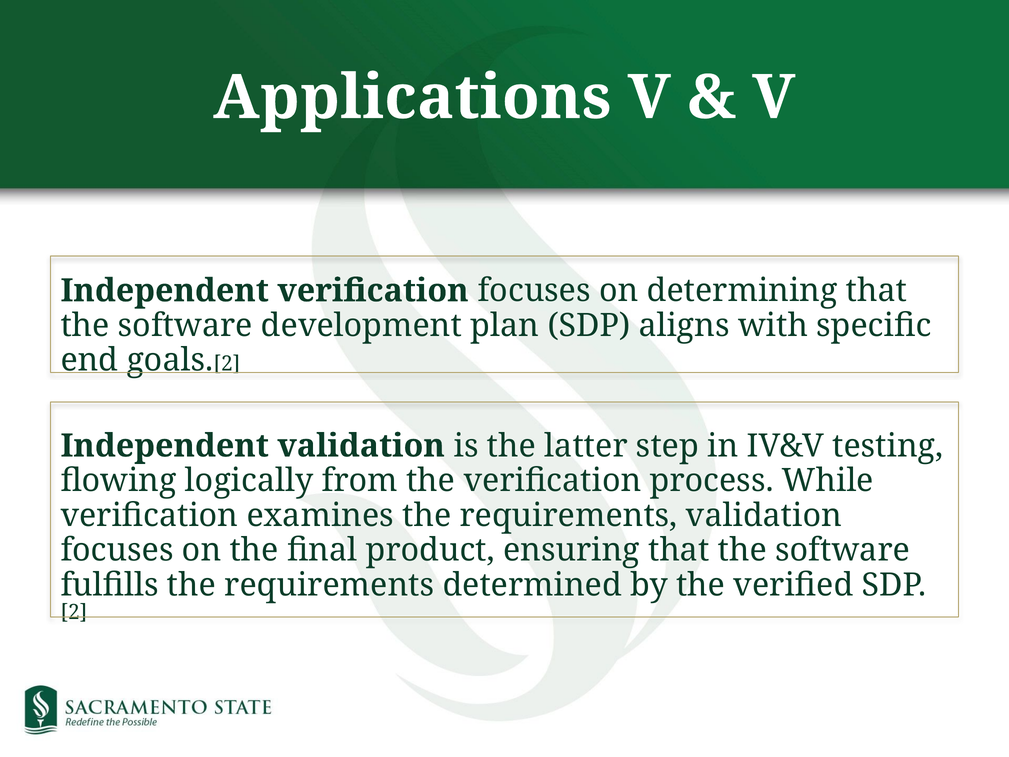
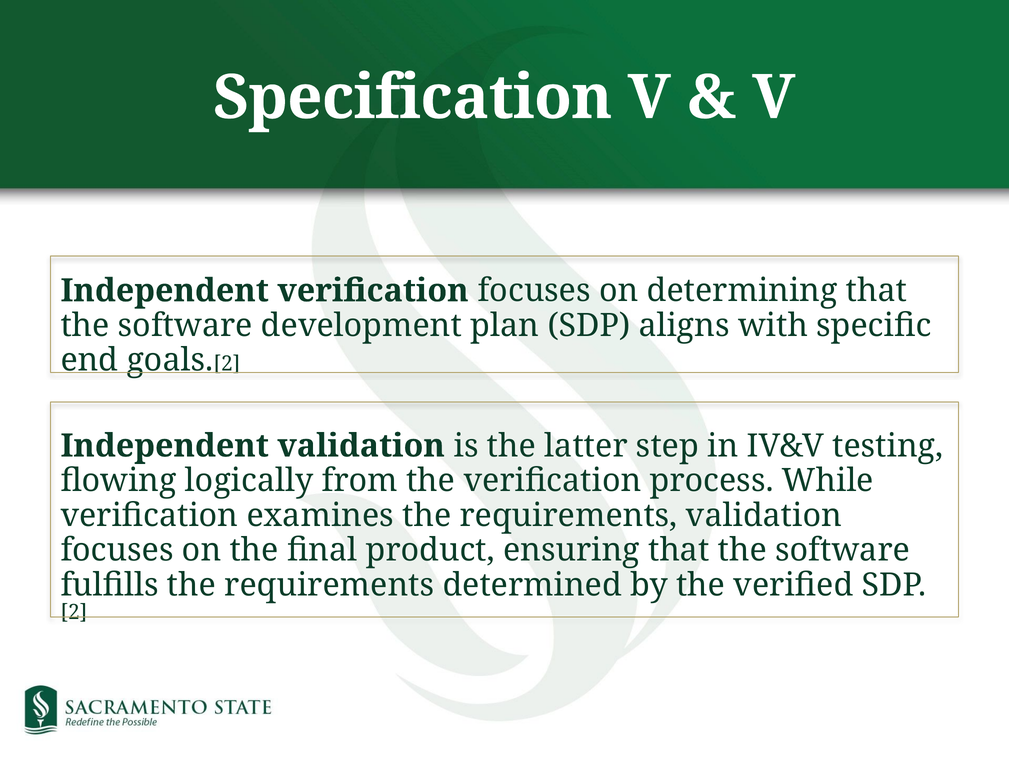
Applications: Applications -> Specification
